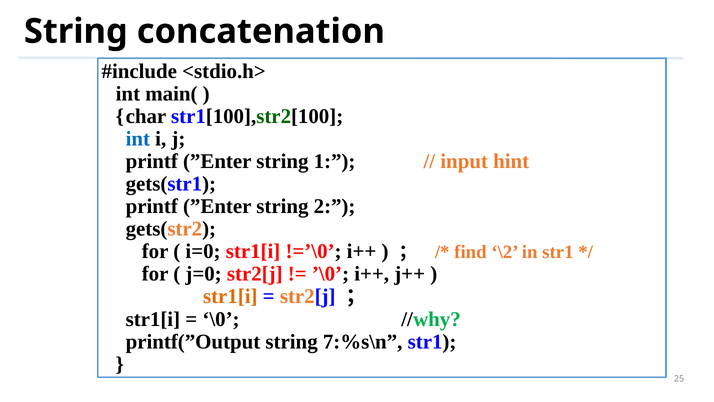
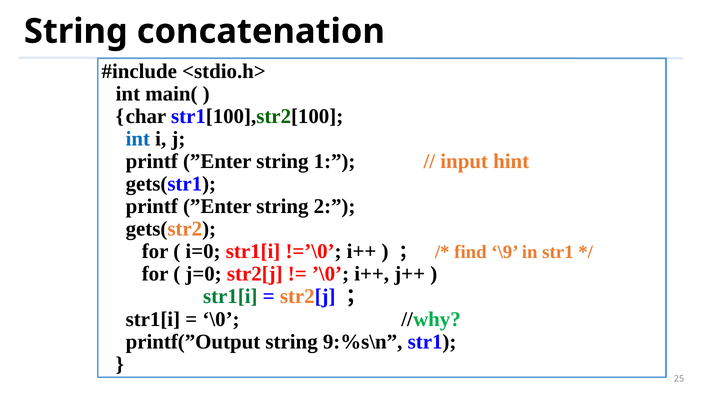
\2: \2 -> \9
str1[i at (230, 296) colour: orange -> green
7:%s\n: 7:%s\n -> 9:%s\n
